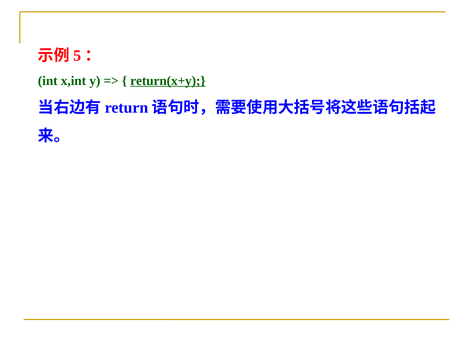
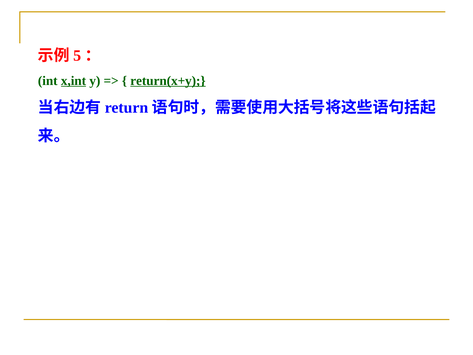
x,int underline: none -> present
